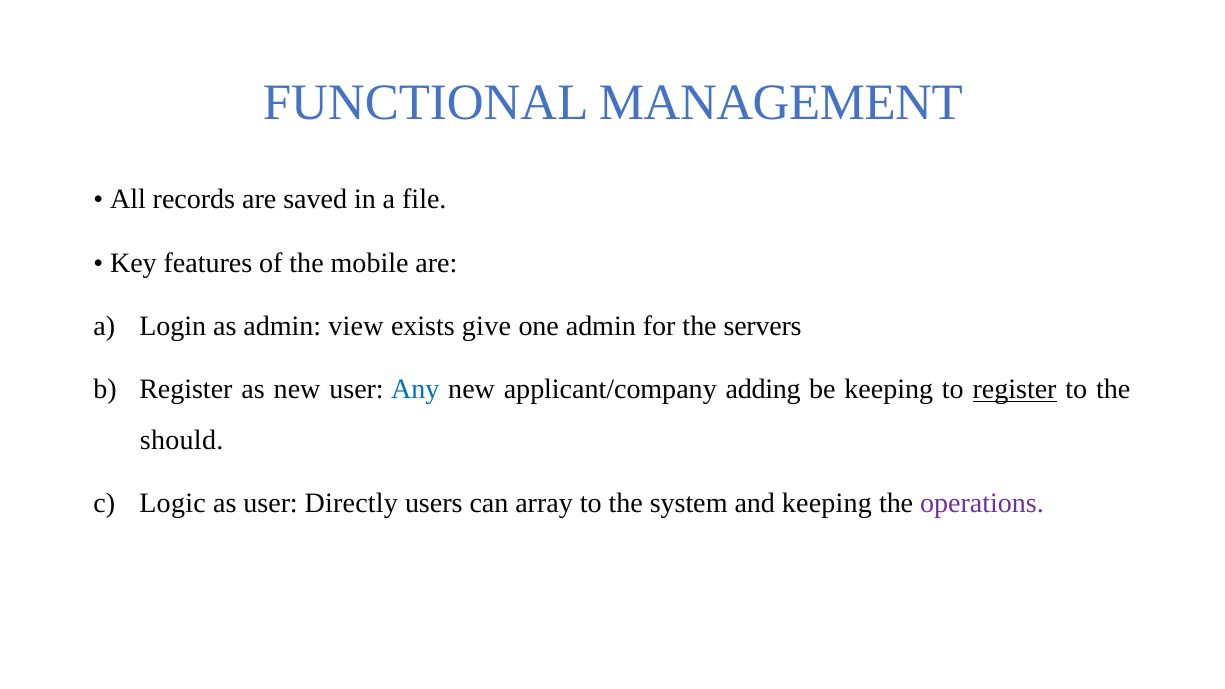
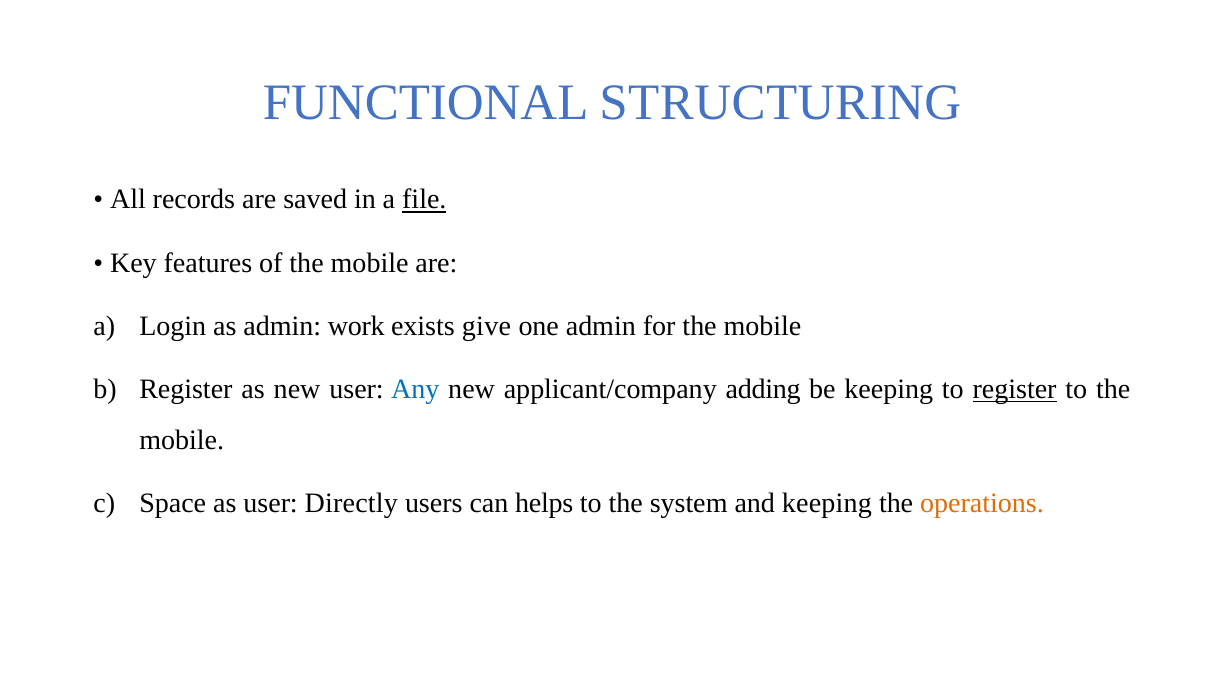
MANAGEMENT: MANAGEMENT -> STRUCTURING
file underline: none -> present
view: view -> work
for the servers: servers -> mobile
should at (182, 440): should -> mobile
Logic: Logic -> Space
array: array -> helps
operations colour: purple -> orange
